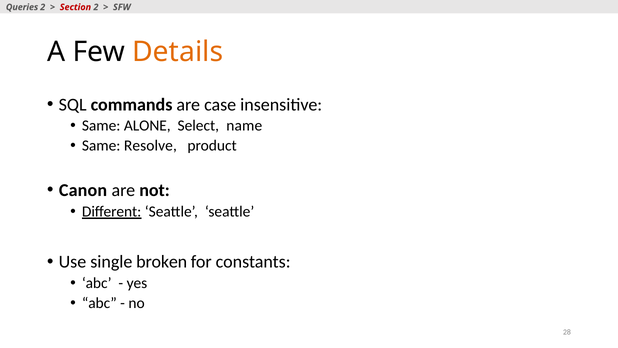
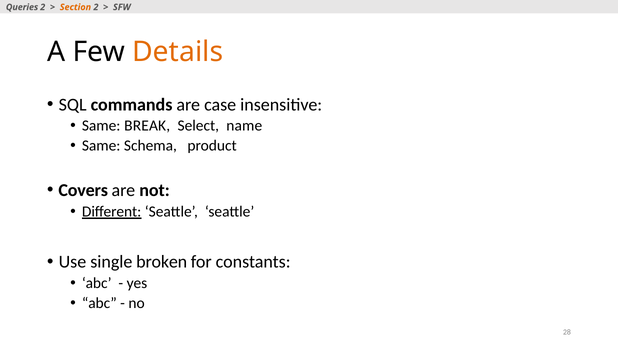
Section colour: red -> orange
ALONE: ALONE -> BREAK
Resolve: Resolve -> Schema
Canon: Canon -> Covers
